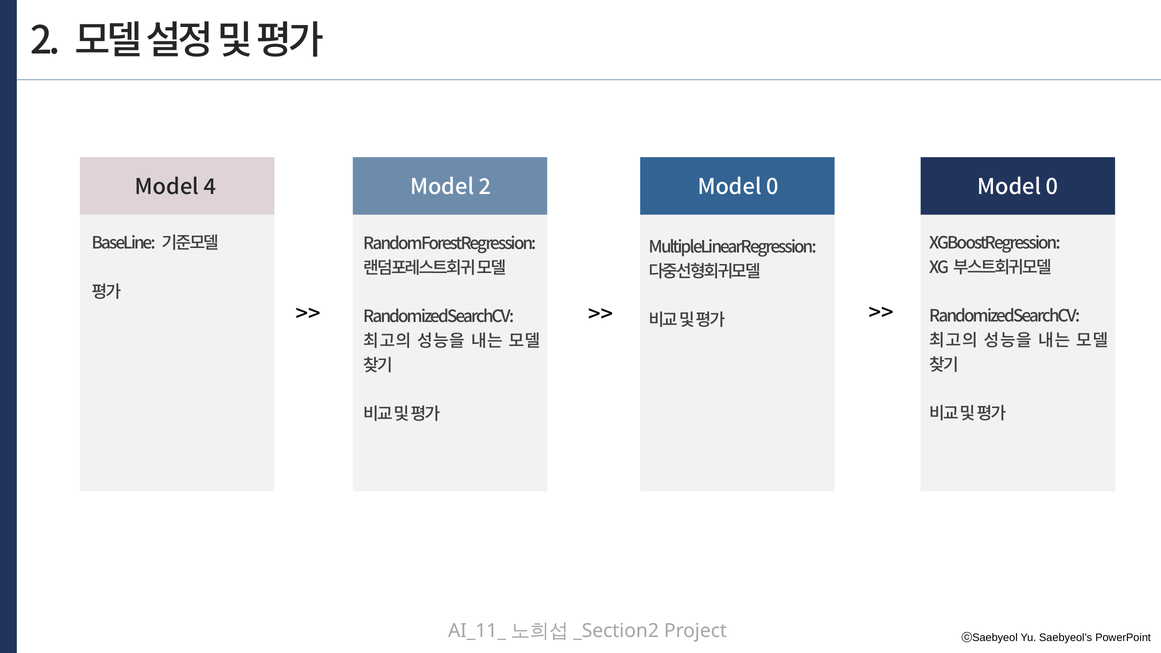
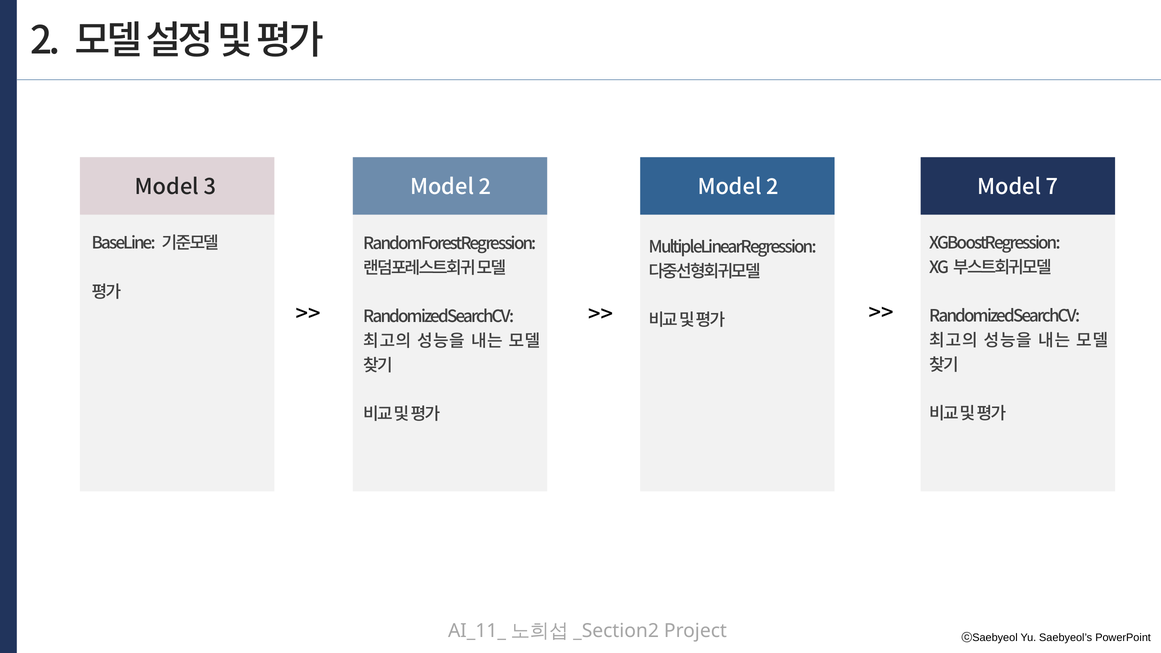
4: 4 -> 3
2 Model 0: 0 -> 2
0 at (1052, 187): 0 -> 7
